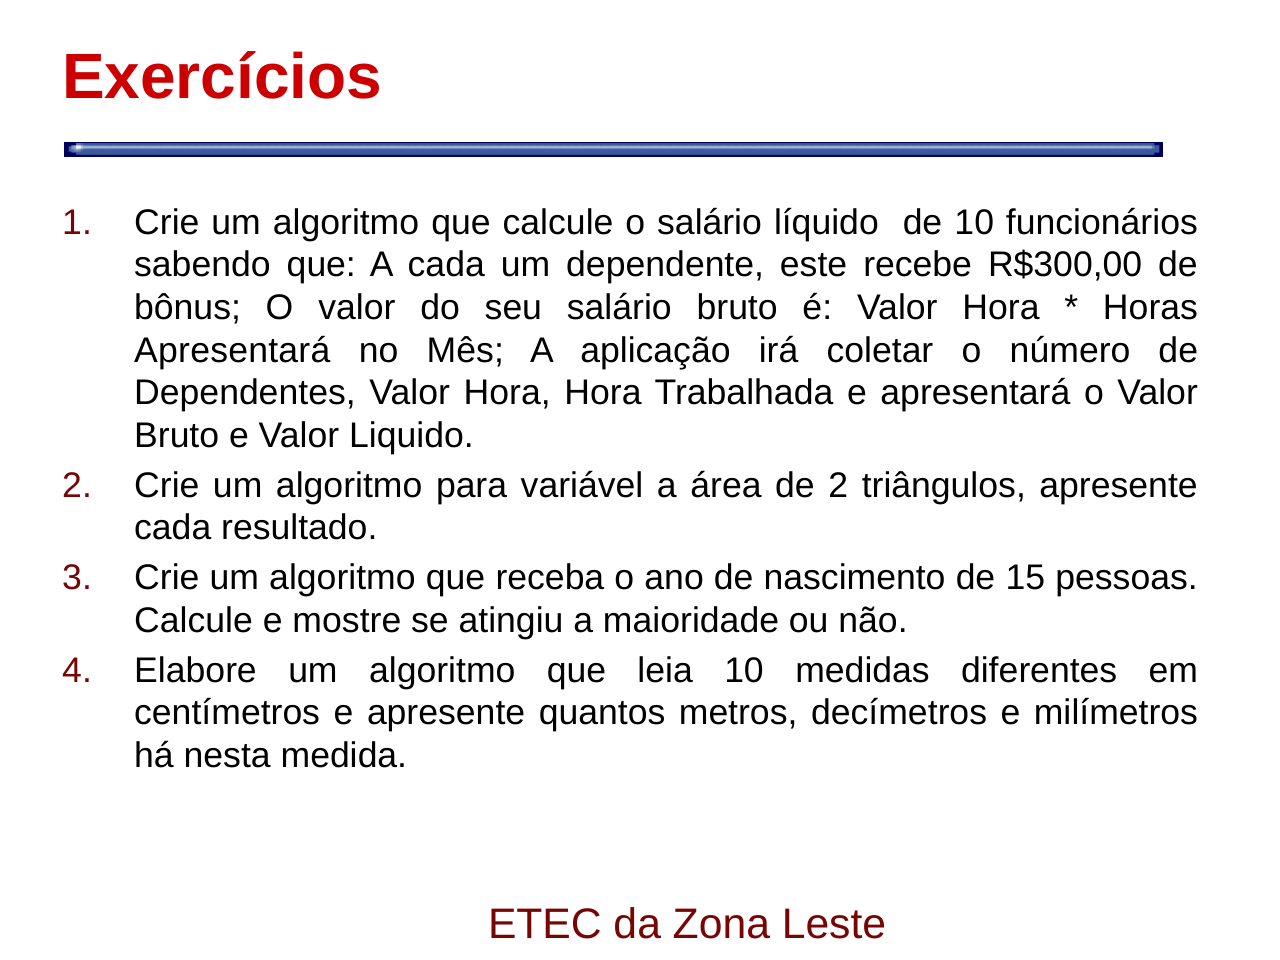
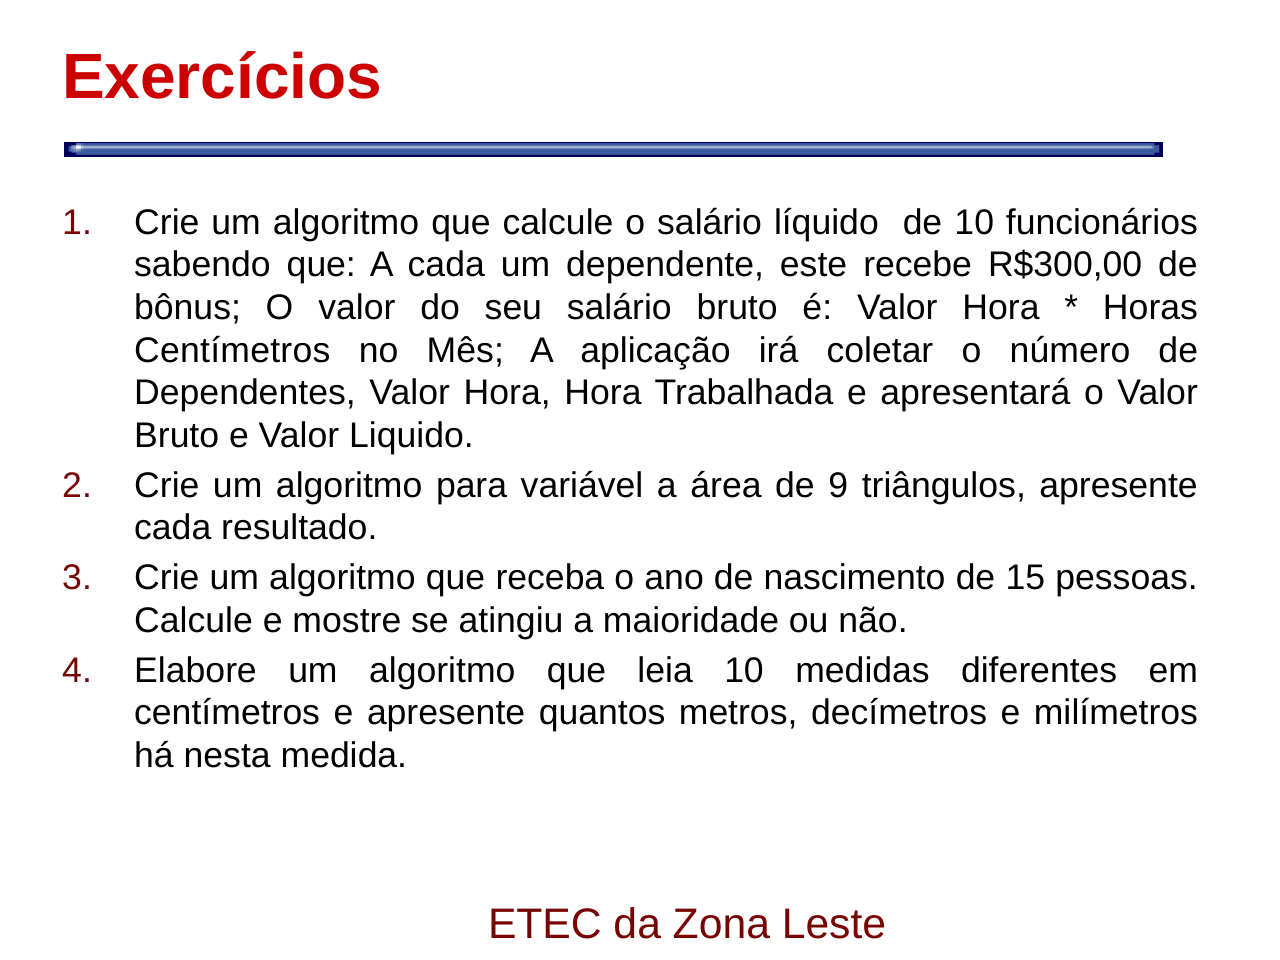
Apresentará at (232, 350): Apresentará -> Centímetros
de 2: 2 -> 9
